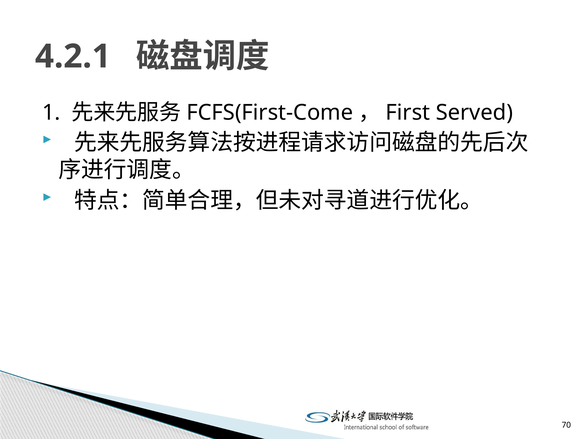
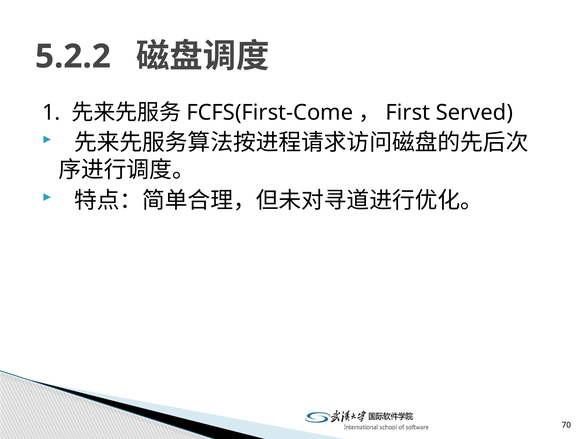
4.2.1: 4.2.1 -> 5.2.2
